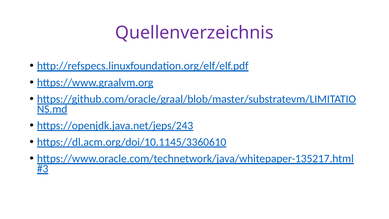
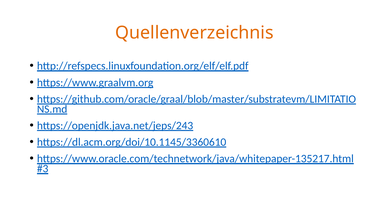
Quellenverzeichnis colour: purple -> orange
